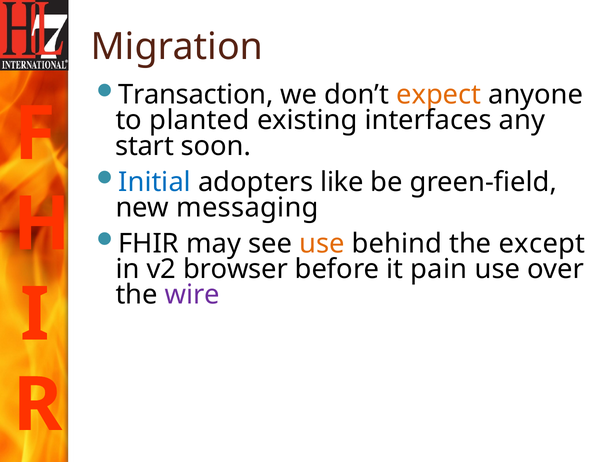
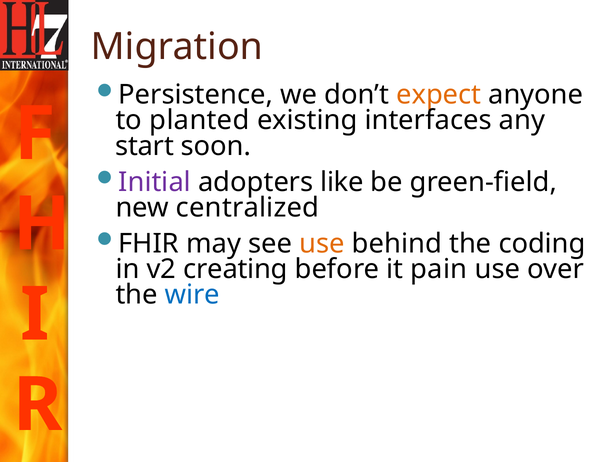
Transaction: Transaction -> Persistence
Initial colour: blue -> purple
messaging: messaging -> centralized
except: except -> coding
browser: browser -> creating
wire colour: purple -> blue
